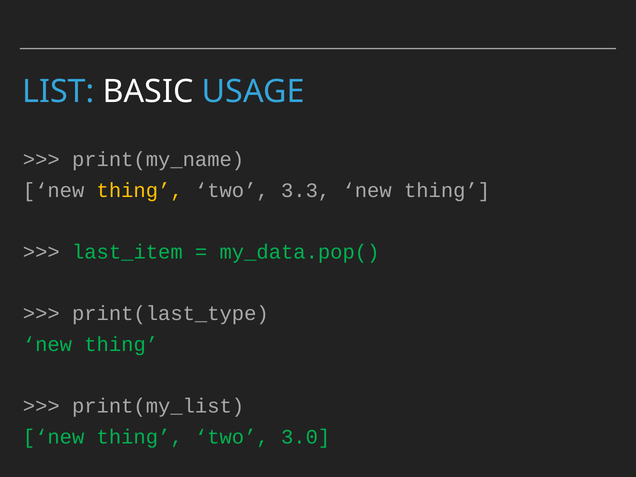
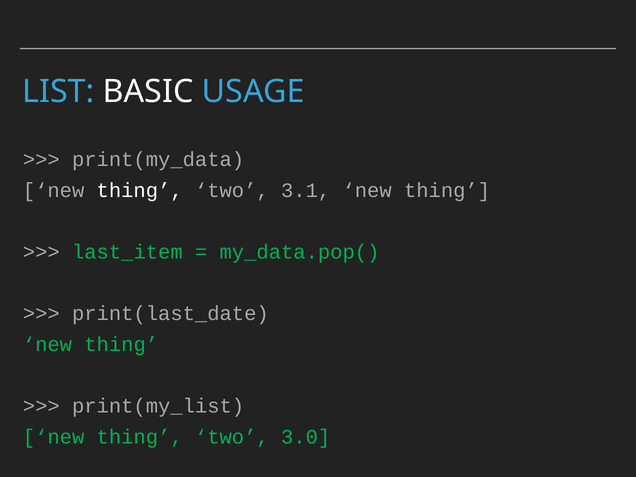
print(my_name: print(my_name -> print(my_data
thing at (140, 190) colour: yellow -> white
3.3: 3.3 -> 3.1
print(last_type: print(last_type -> print(last_date
